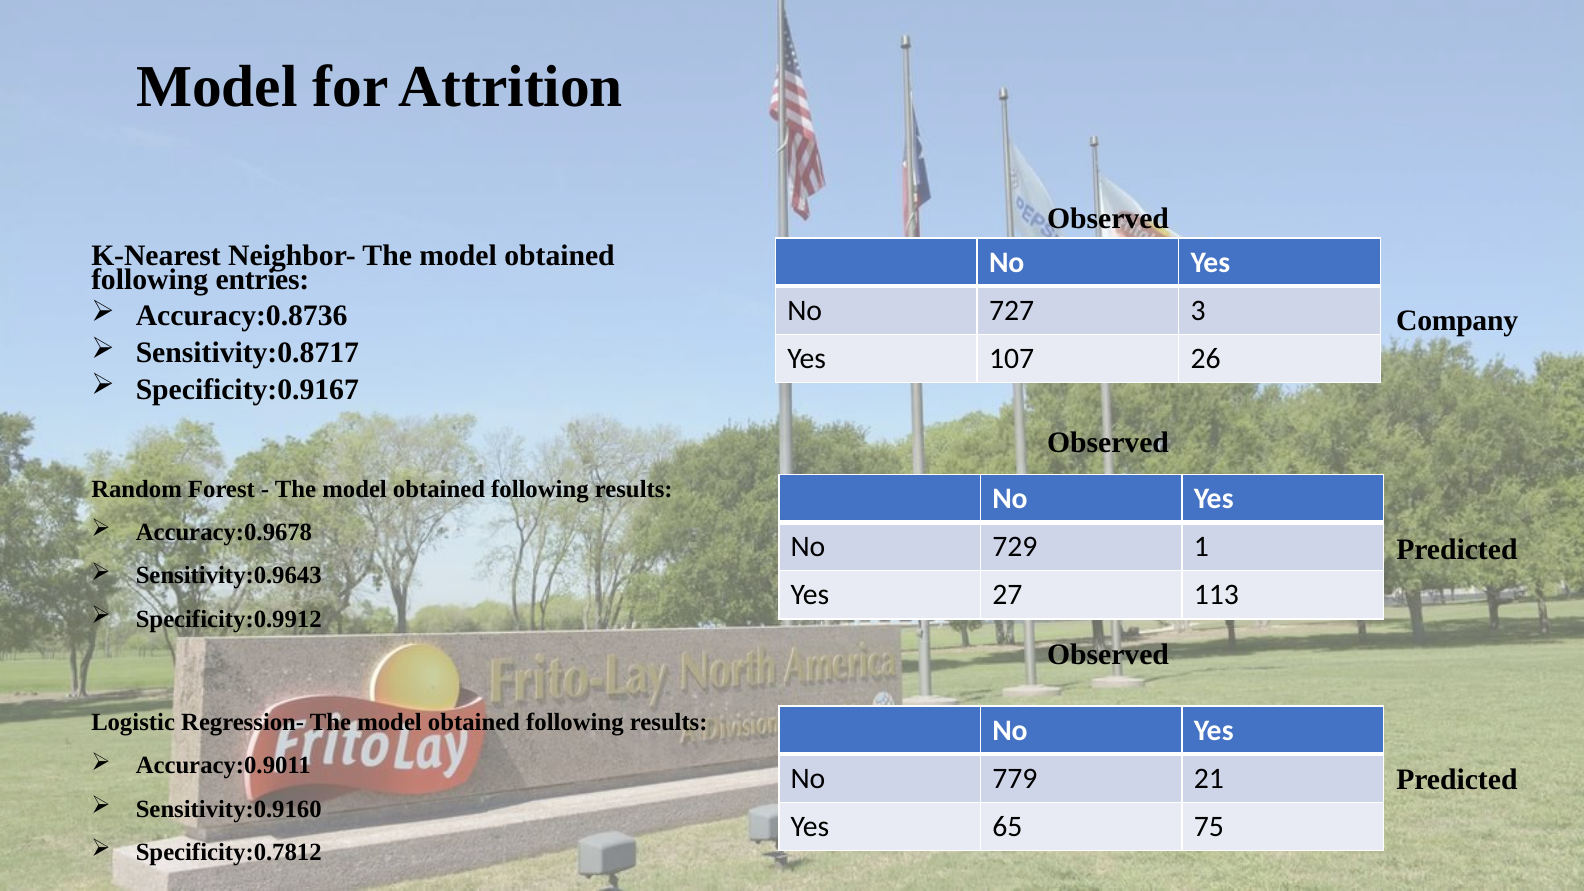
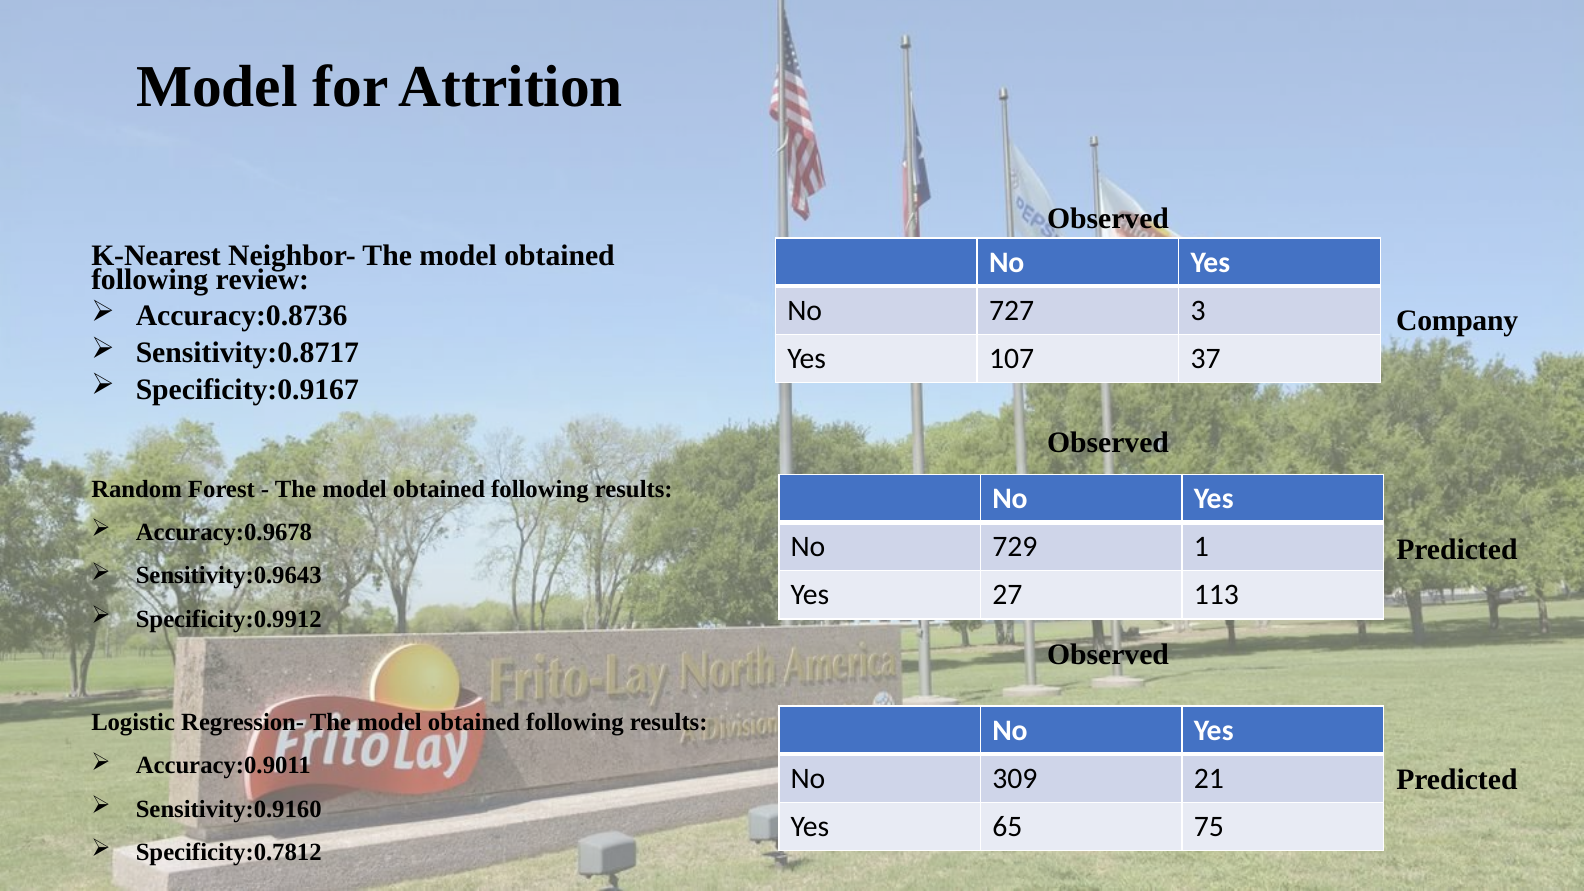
entries: entries -> review
26: 26 -> 37
779: 779 -> 309
